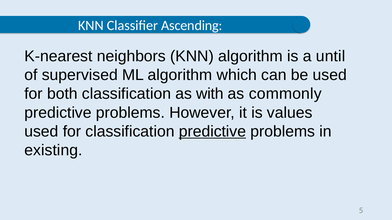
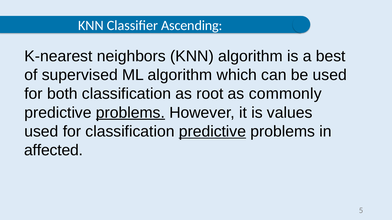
until: until -> best
with: with -> root
problems at (130, 113) underline: none -> present
existing: existing -> affected
